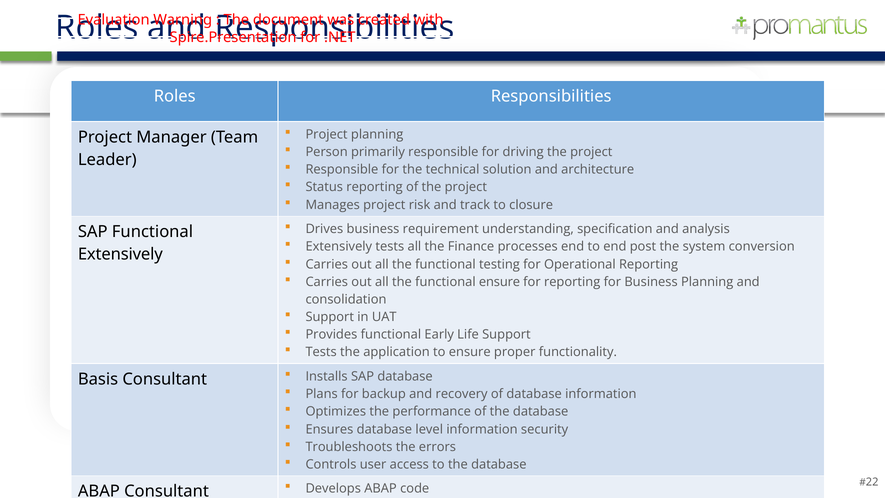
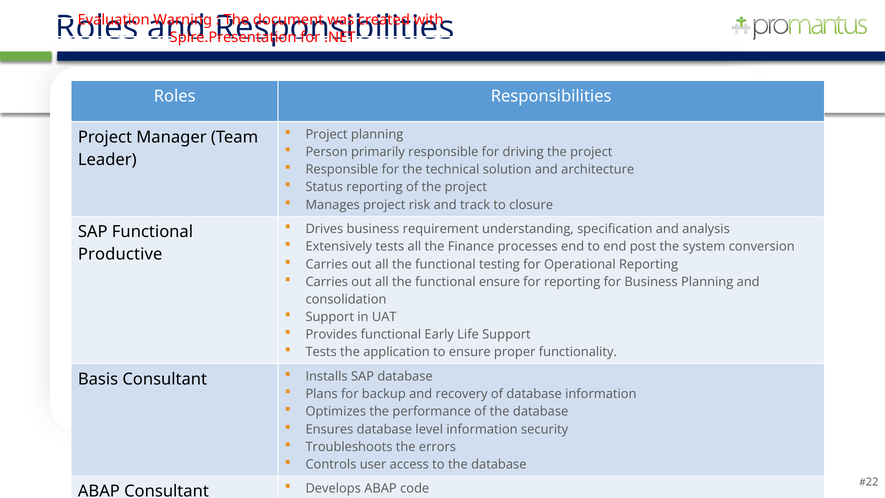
Extensively at (120, 254): Extensively -> Productive
